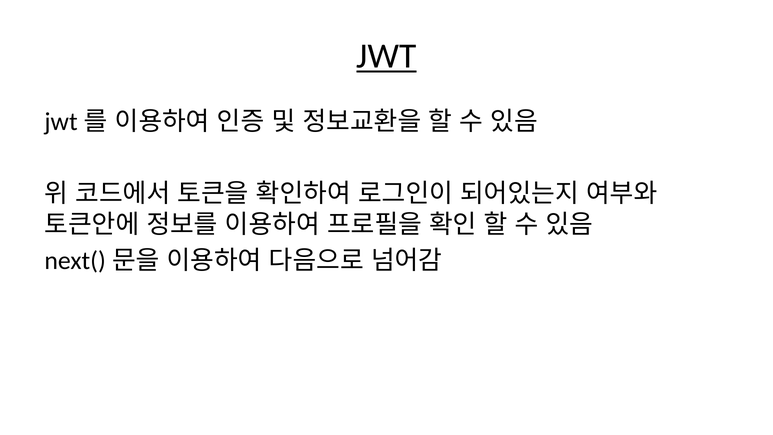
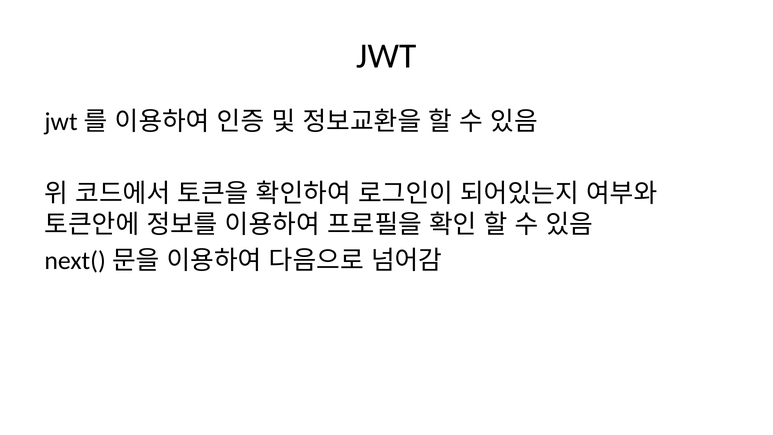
JWT underline: present -> none
